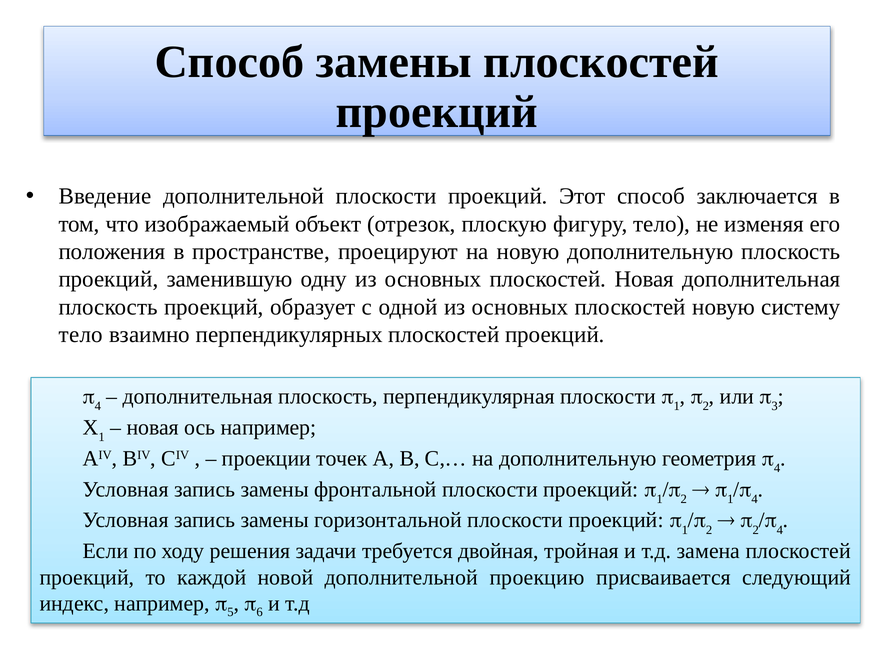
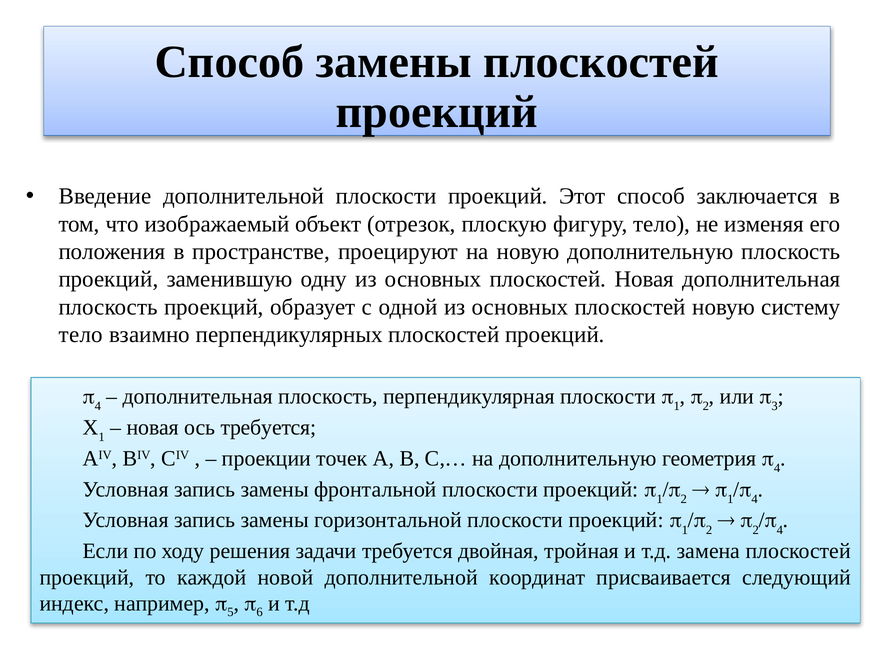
ось например: например -> требуется
проекцию: проекцию -> координат
